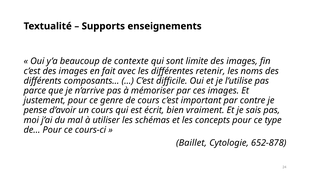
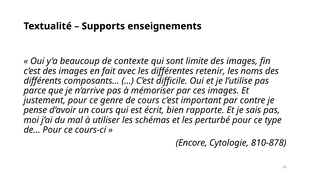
vraiment: vraiment -> rapporte
concepts: concepts -> perturbé
Baillet: Baillet -> Encore
652-878: 652-878 -> 810-878
